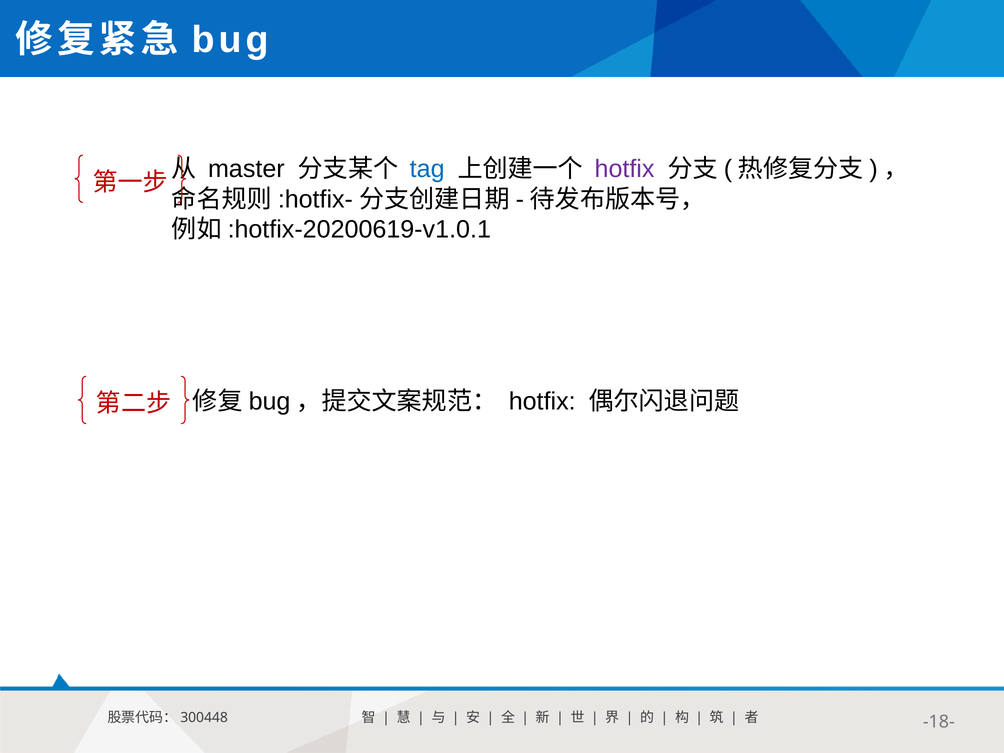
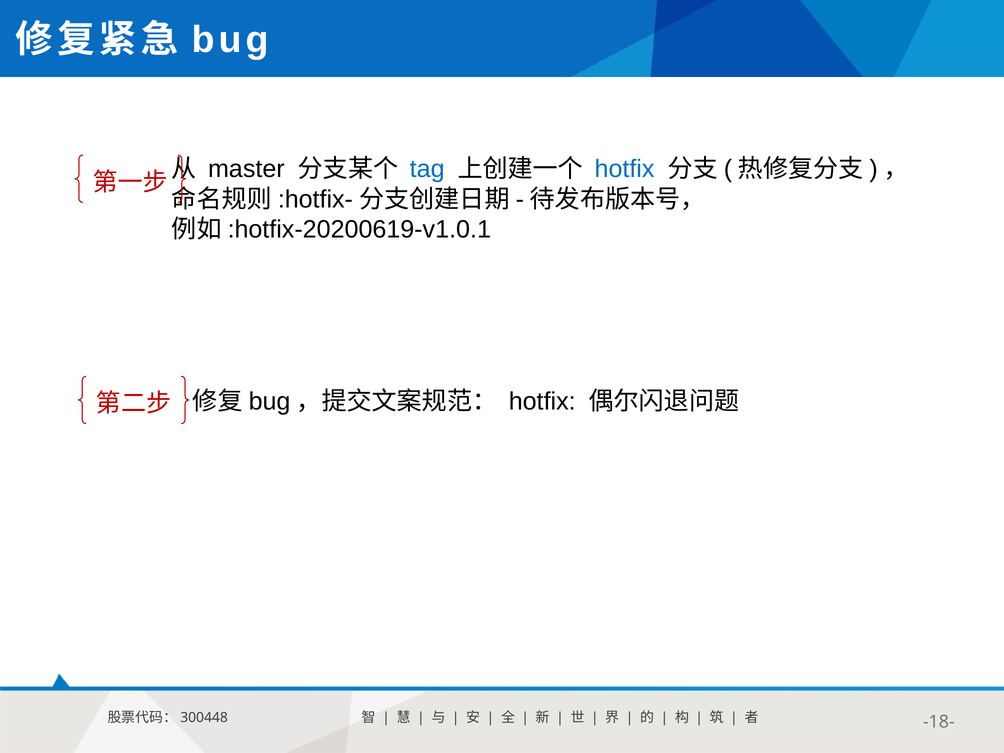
hotfix at (625, 169) colour: purple -> blue
